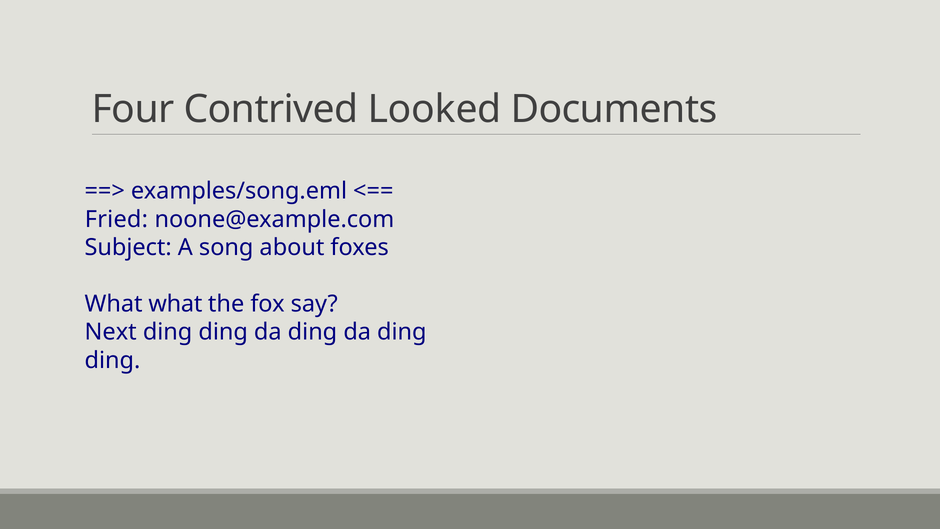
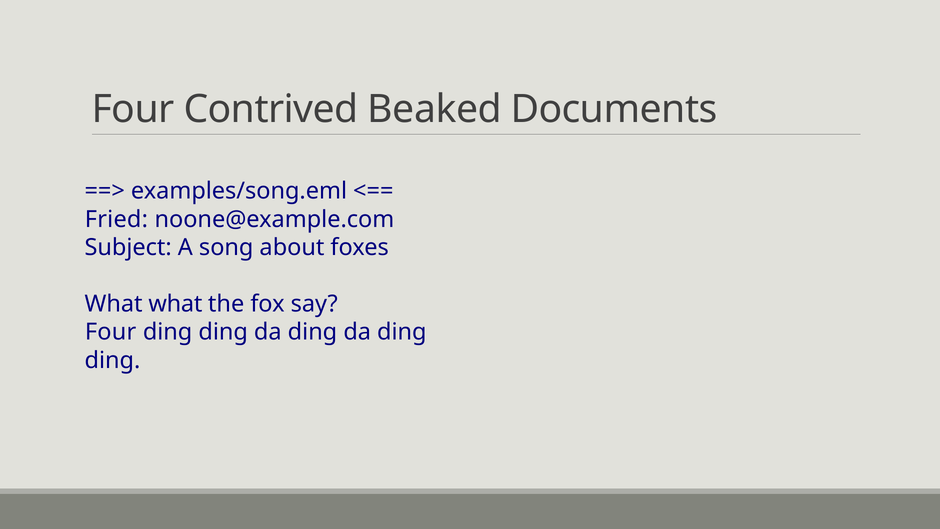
Looked: Looked -> Beaked
Next at (111, 332): Next -> Four
